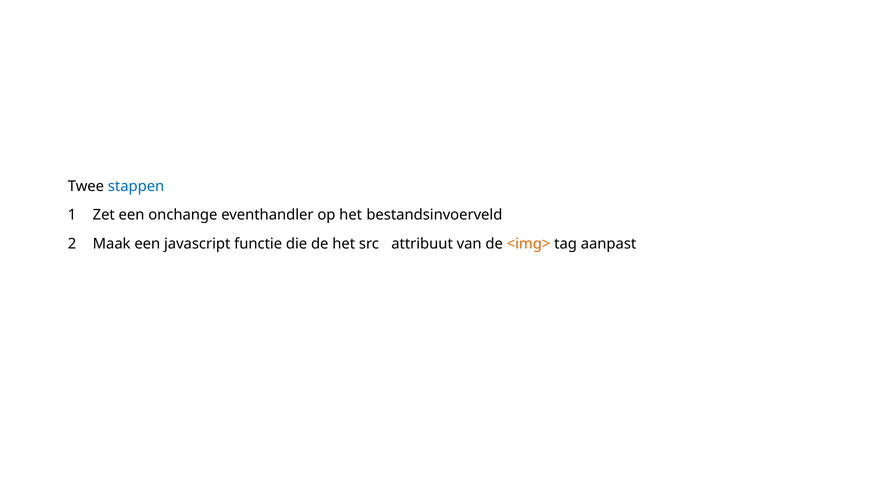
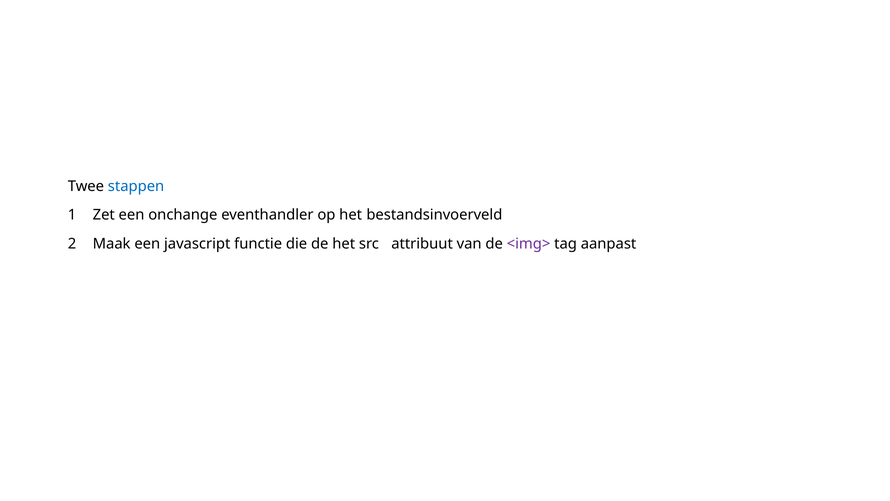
<img> colour: orange -> purple
